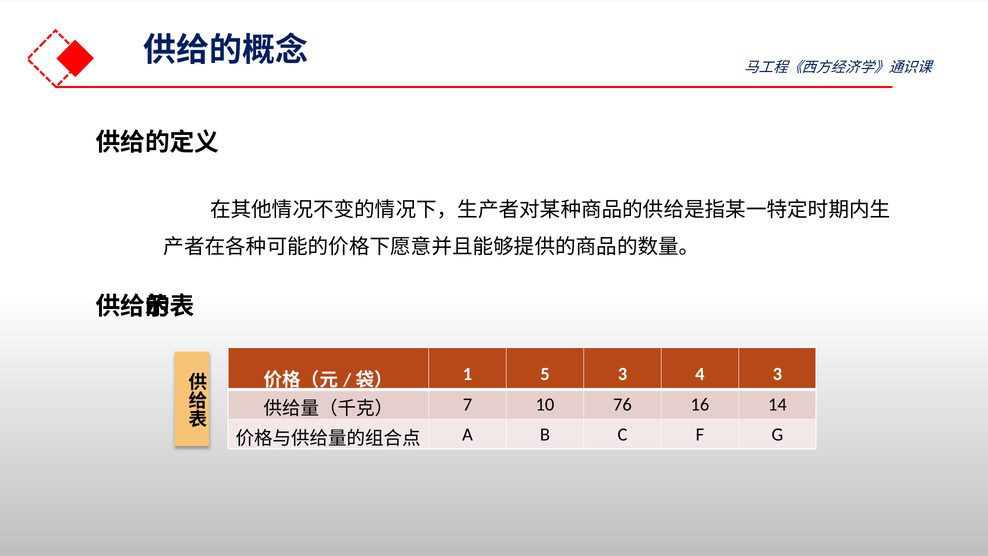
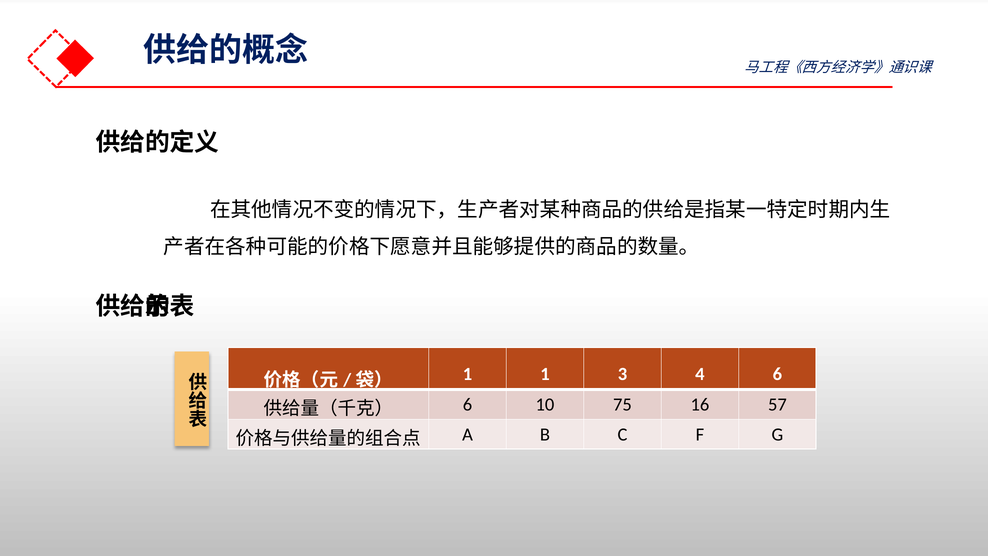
1 5: 5 -> 1
4 3: 3 -> 6
7 at (467, 405): 7 -> 6
76: 76 -> 75
14: 14 -> 57
